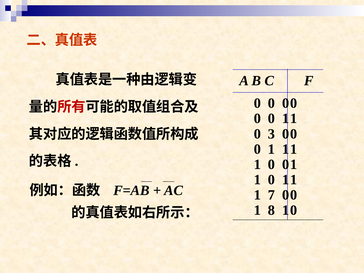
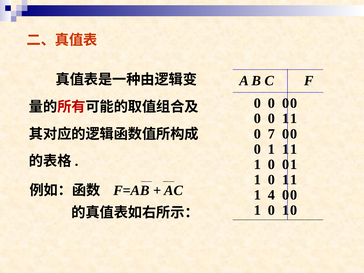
3: 3 -> 7
7: 7 -> 4
8 at (271, 210): 8 -> 0
